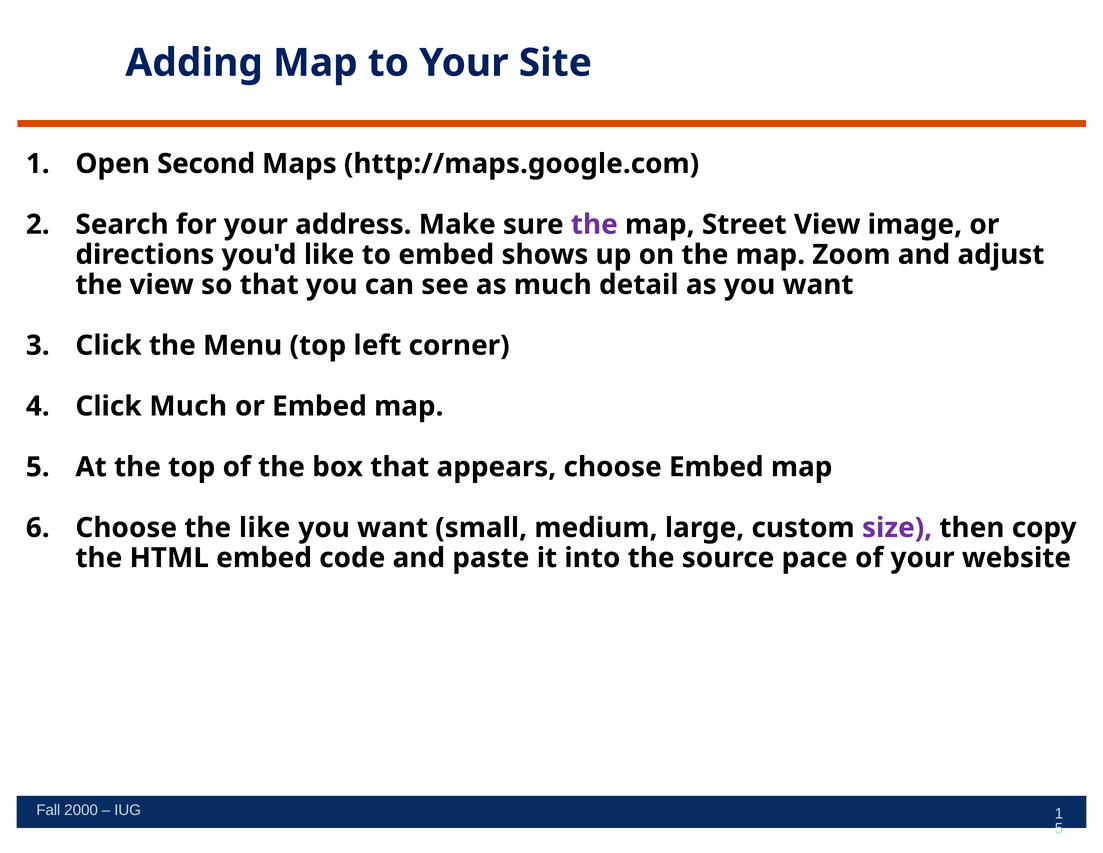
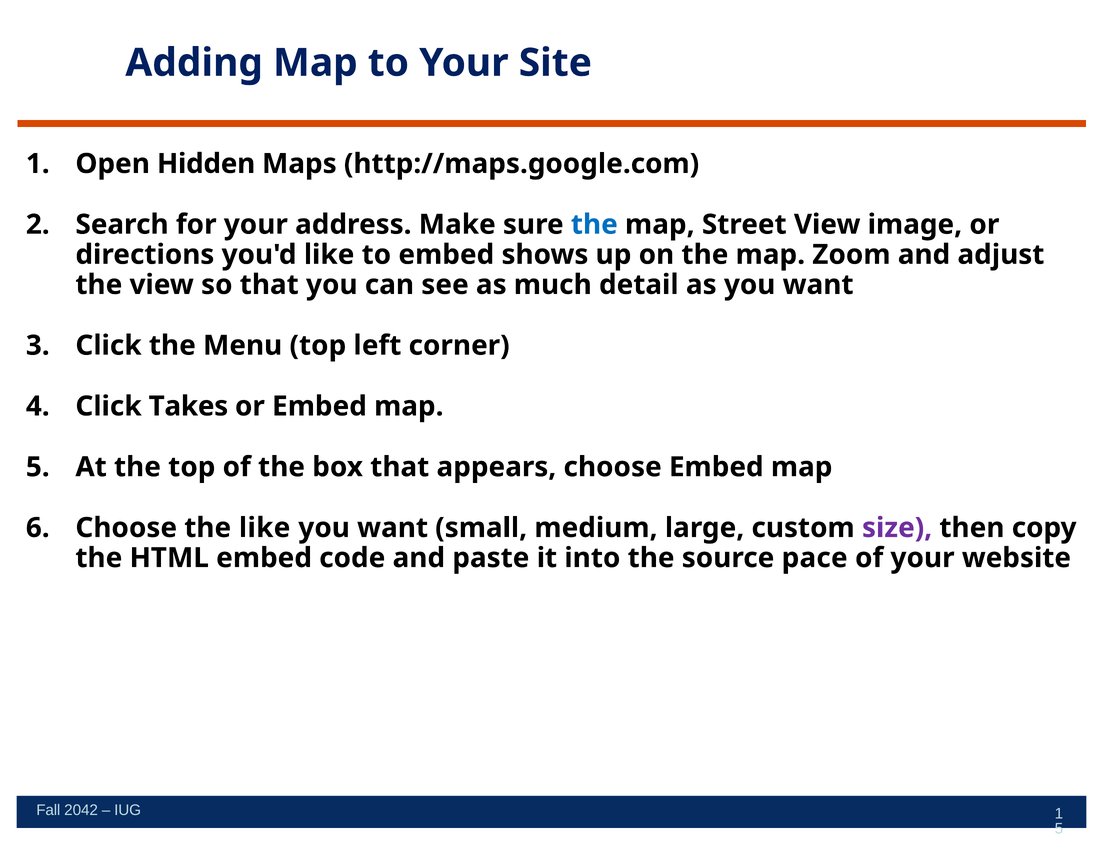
Second: Second -> Hidden
the at (594, 224) colour: purple -> blue
Click Much: Much -> Takes
2000: 2000 -> 2042
